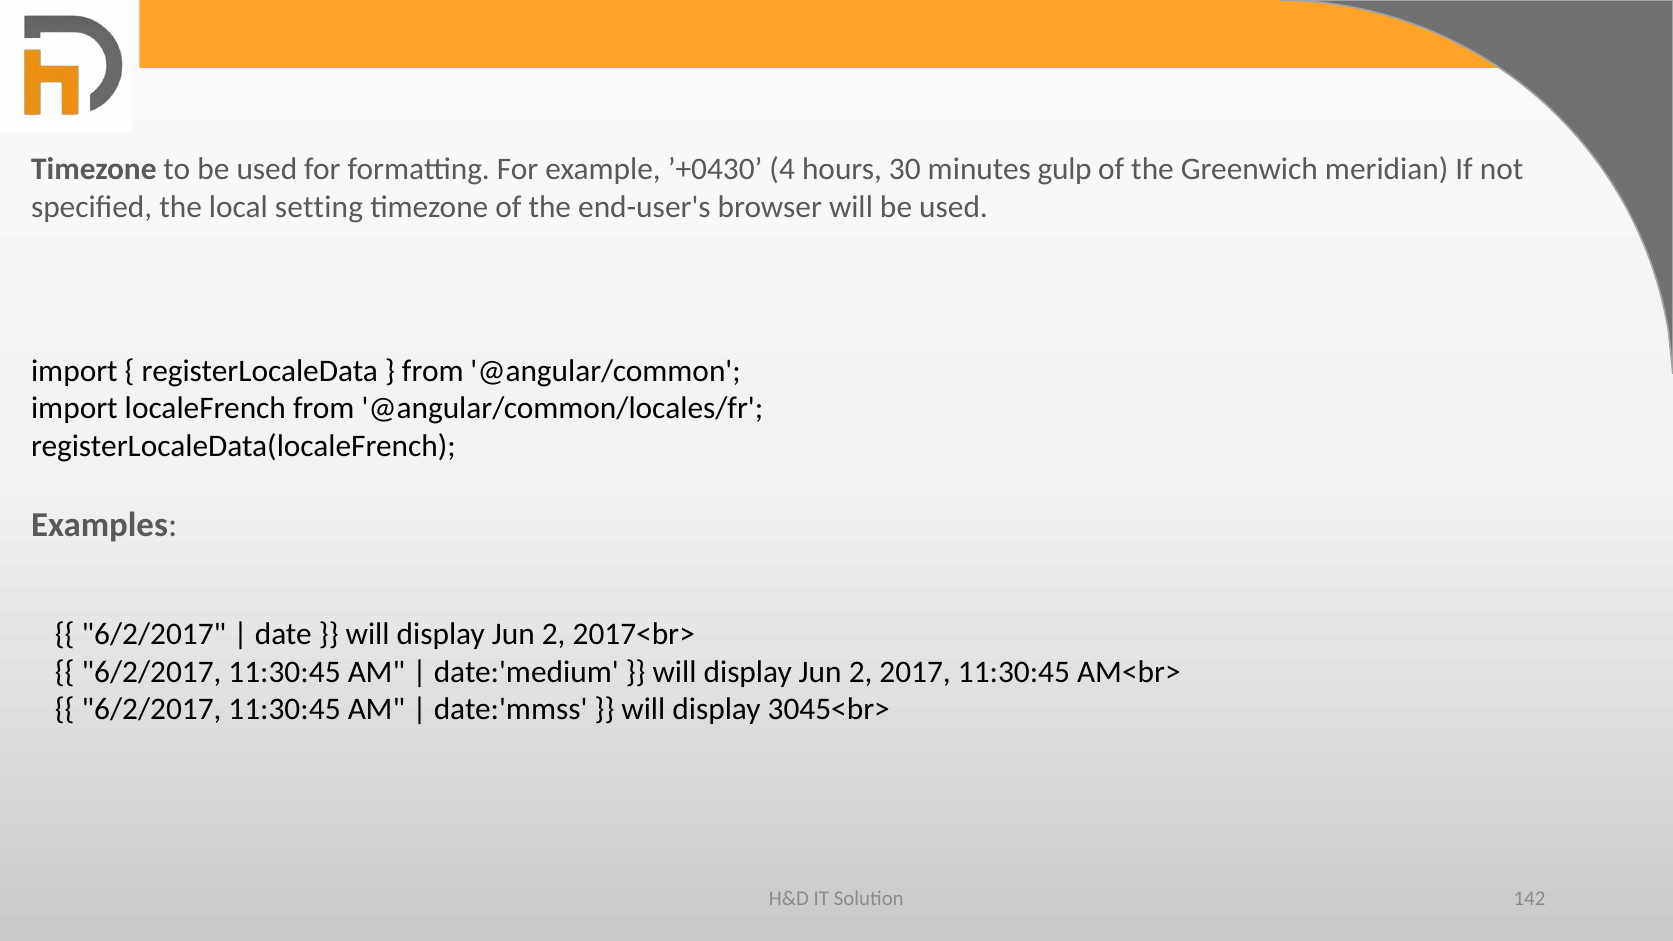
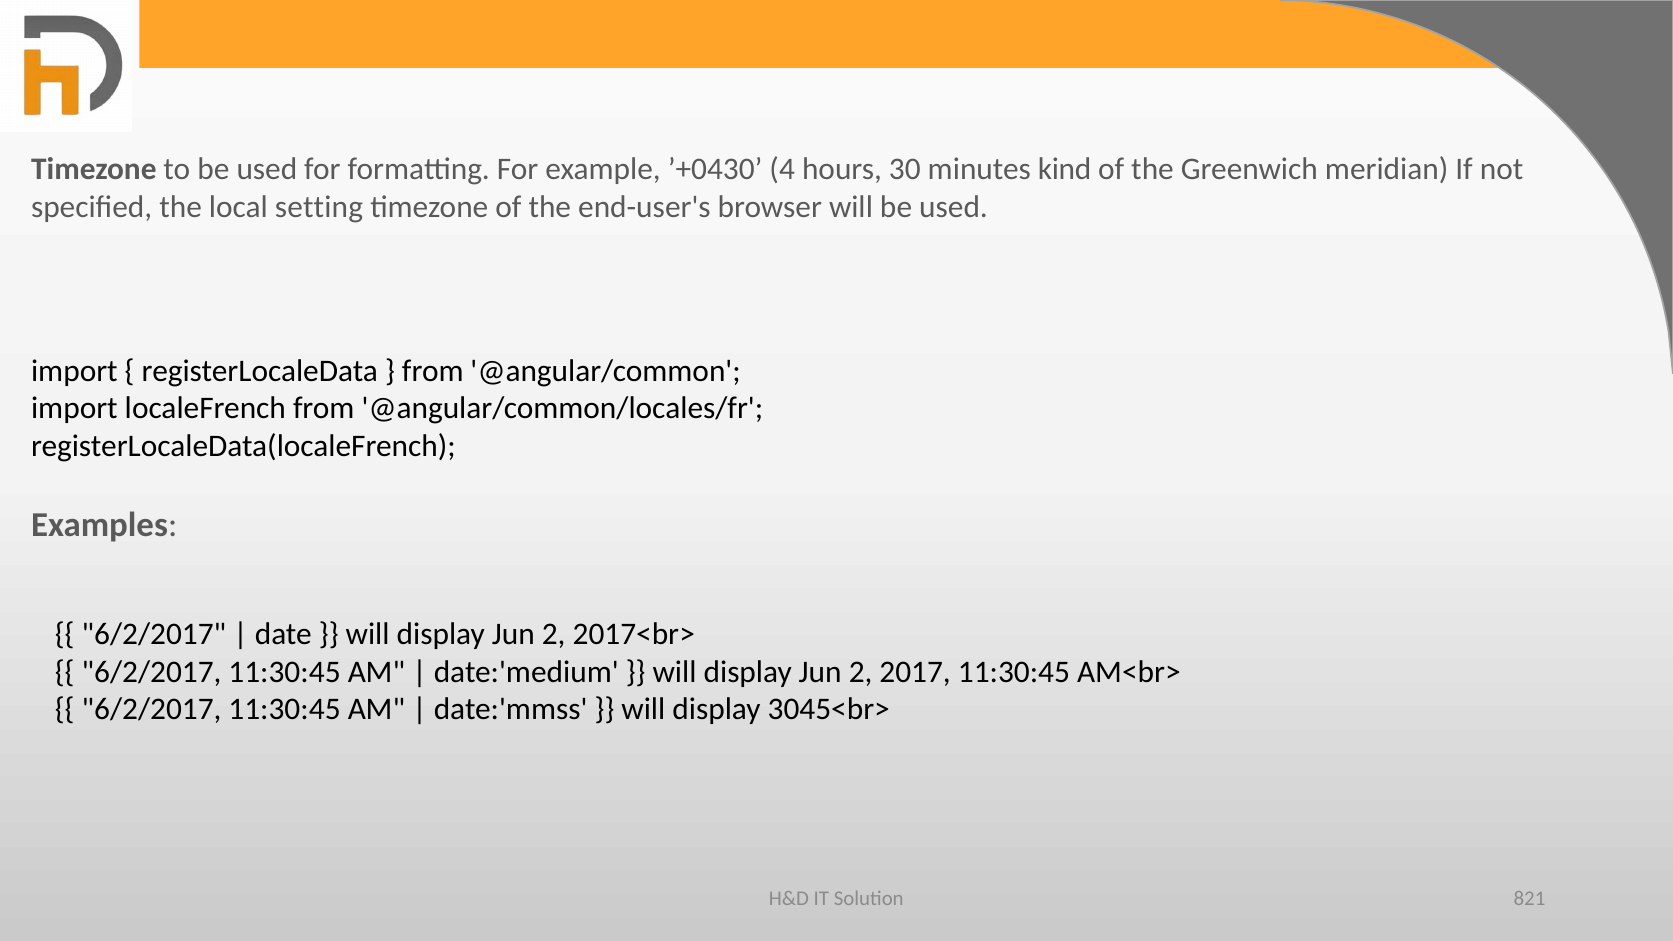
gulp: gulp -> kind
142: 142 -> 821
